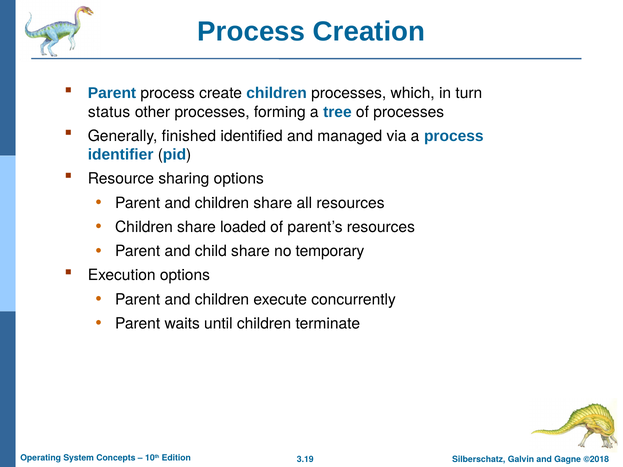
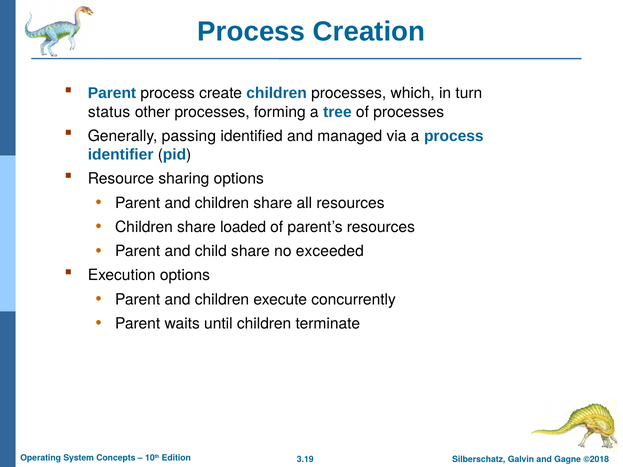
finished: finished -> passing
temporary: temporary -> exceeded
